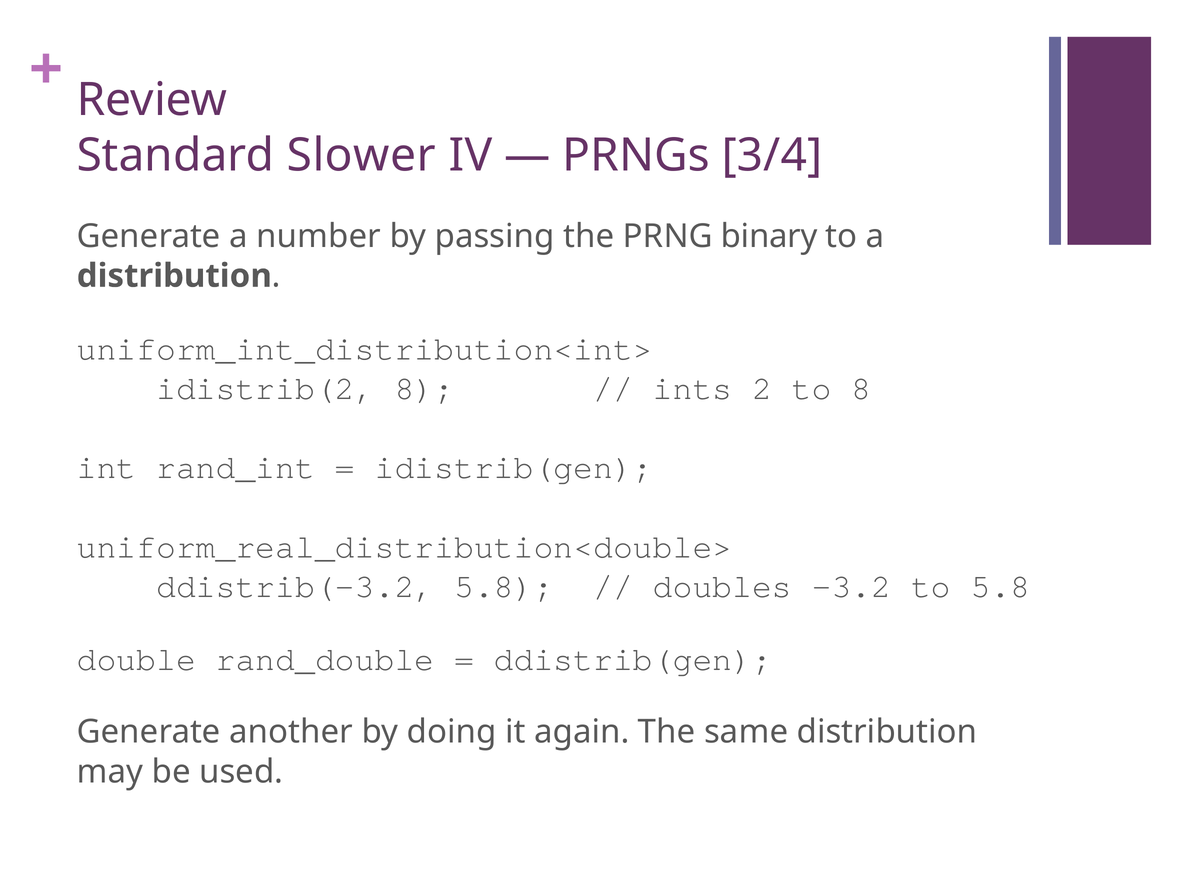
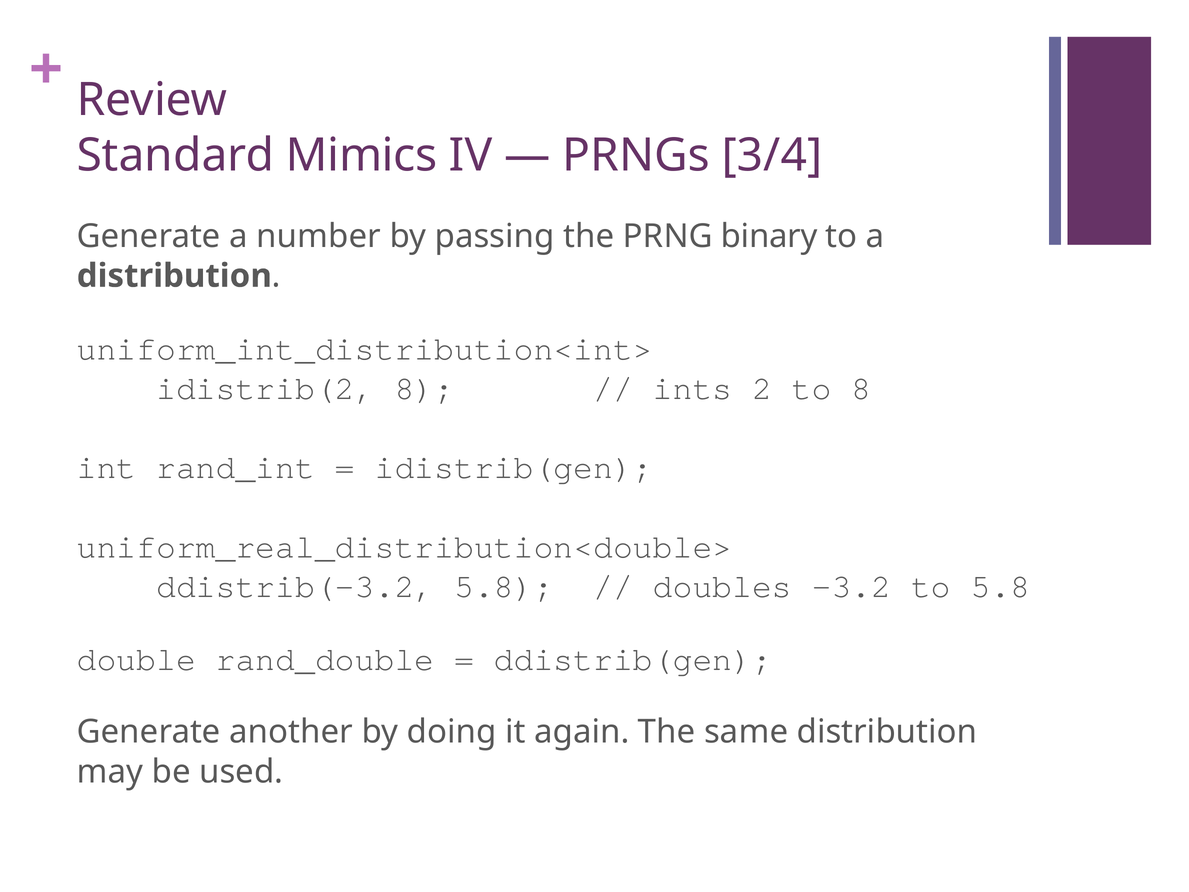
Slower: Slower -> Mimics
